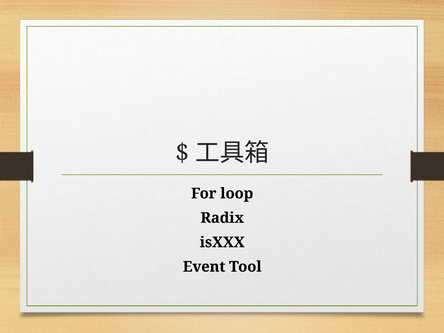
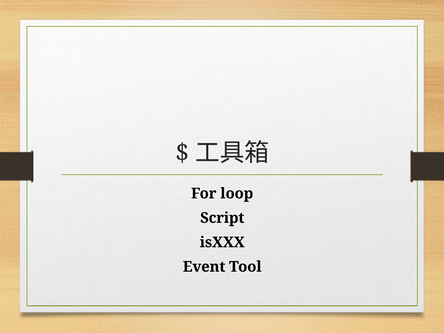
Radix: Radix -> Script
